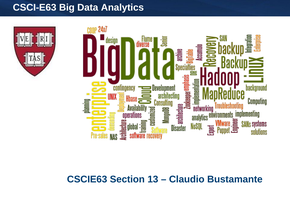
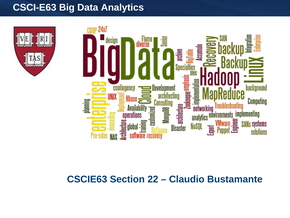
13: 13 -> 22
